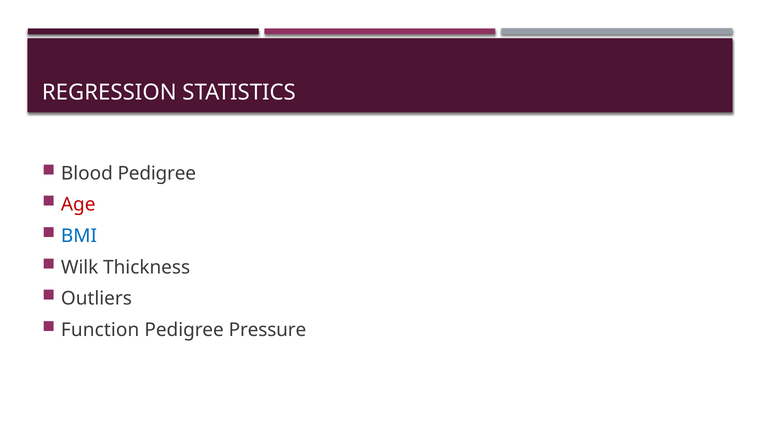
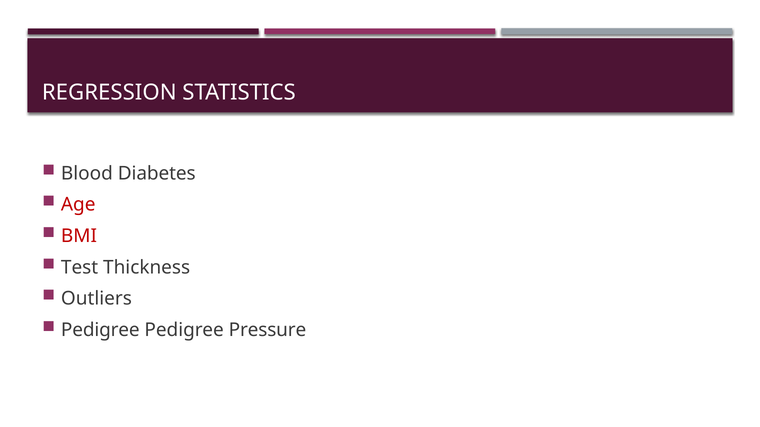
Blood Pedigree: Pedigree -> Diabetes
BMI colour: blue -> red
Wilk: Wilk -> Test
Function at (100, 330): Function -> Pedigree
